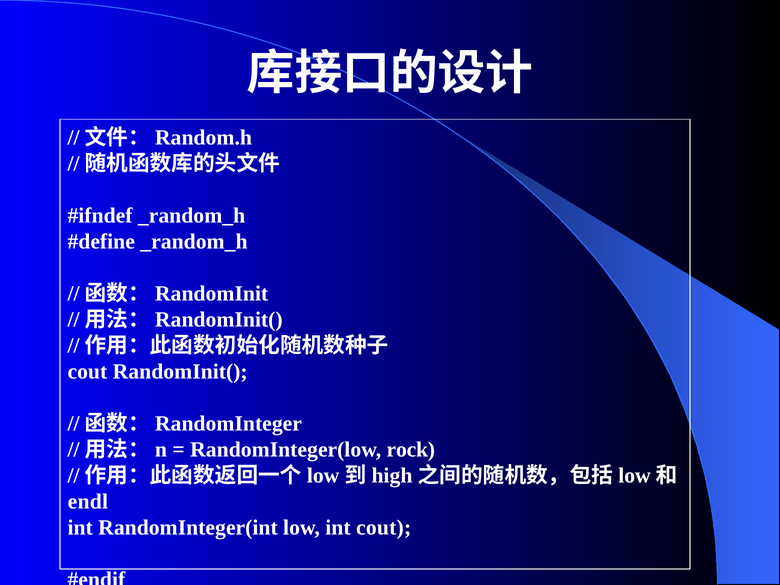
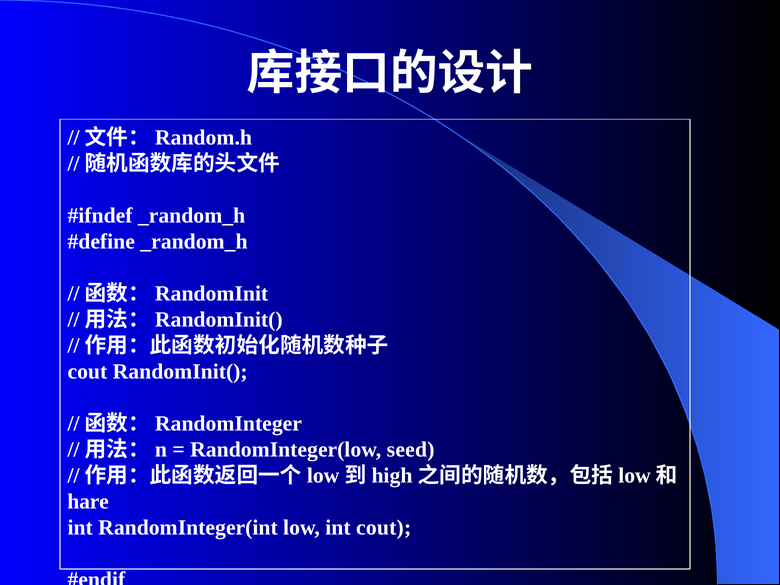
rock: rock -> seed
endl: endl -> hare
